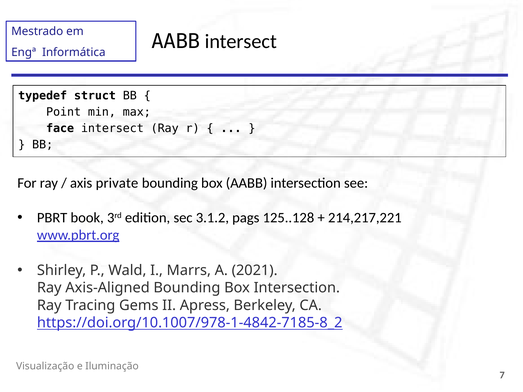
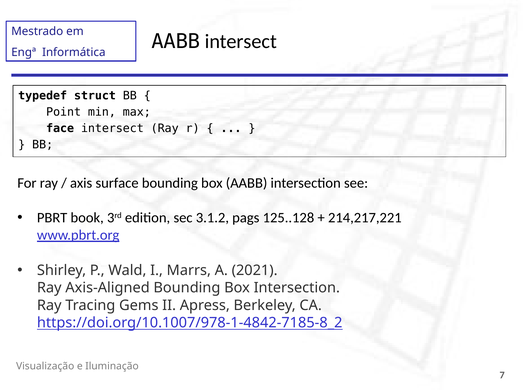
private: private -> surface
